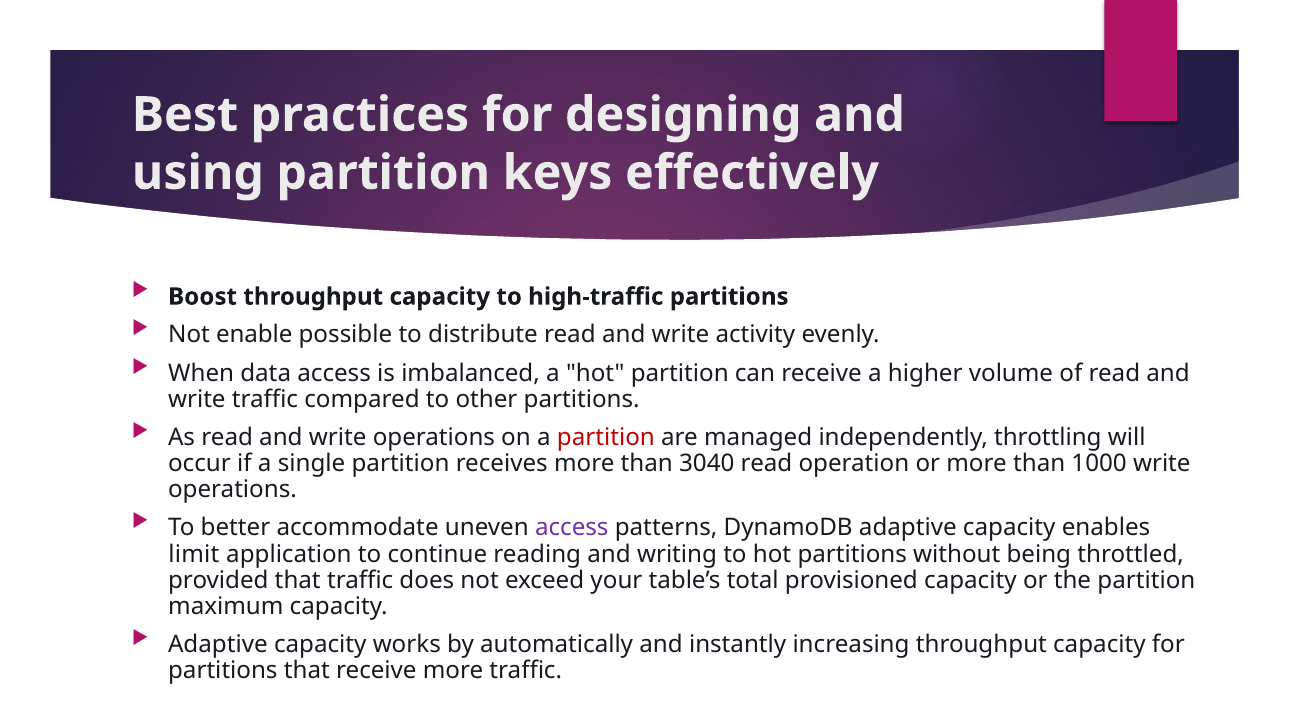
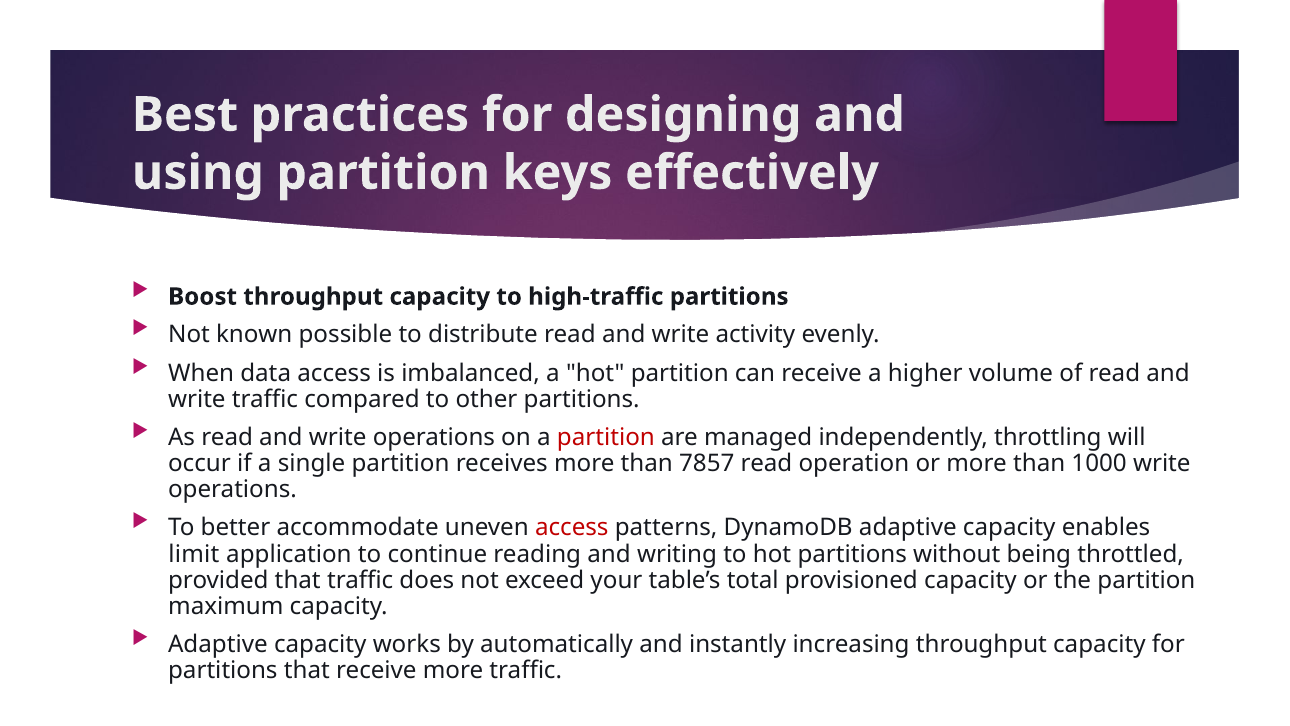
enable: enable -> known
3040: 3040 -> 7857
access at (572, 528) colour: purple -> red
